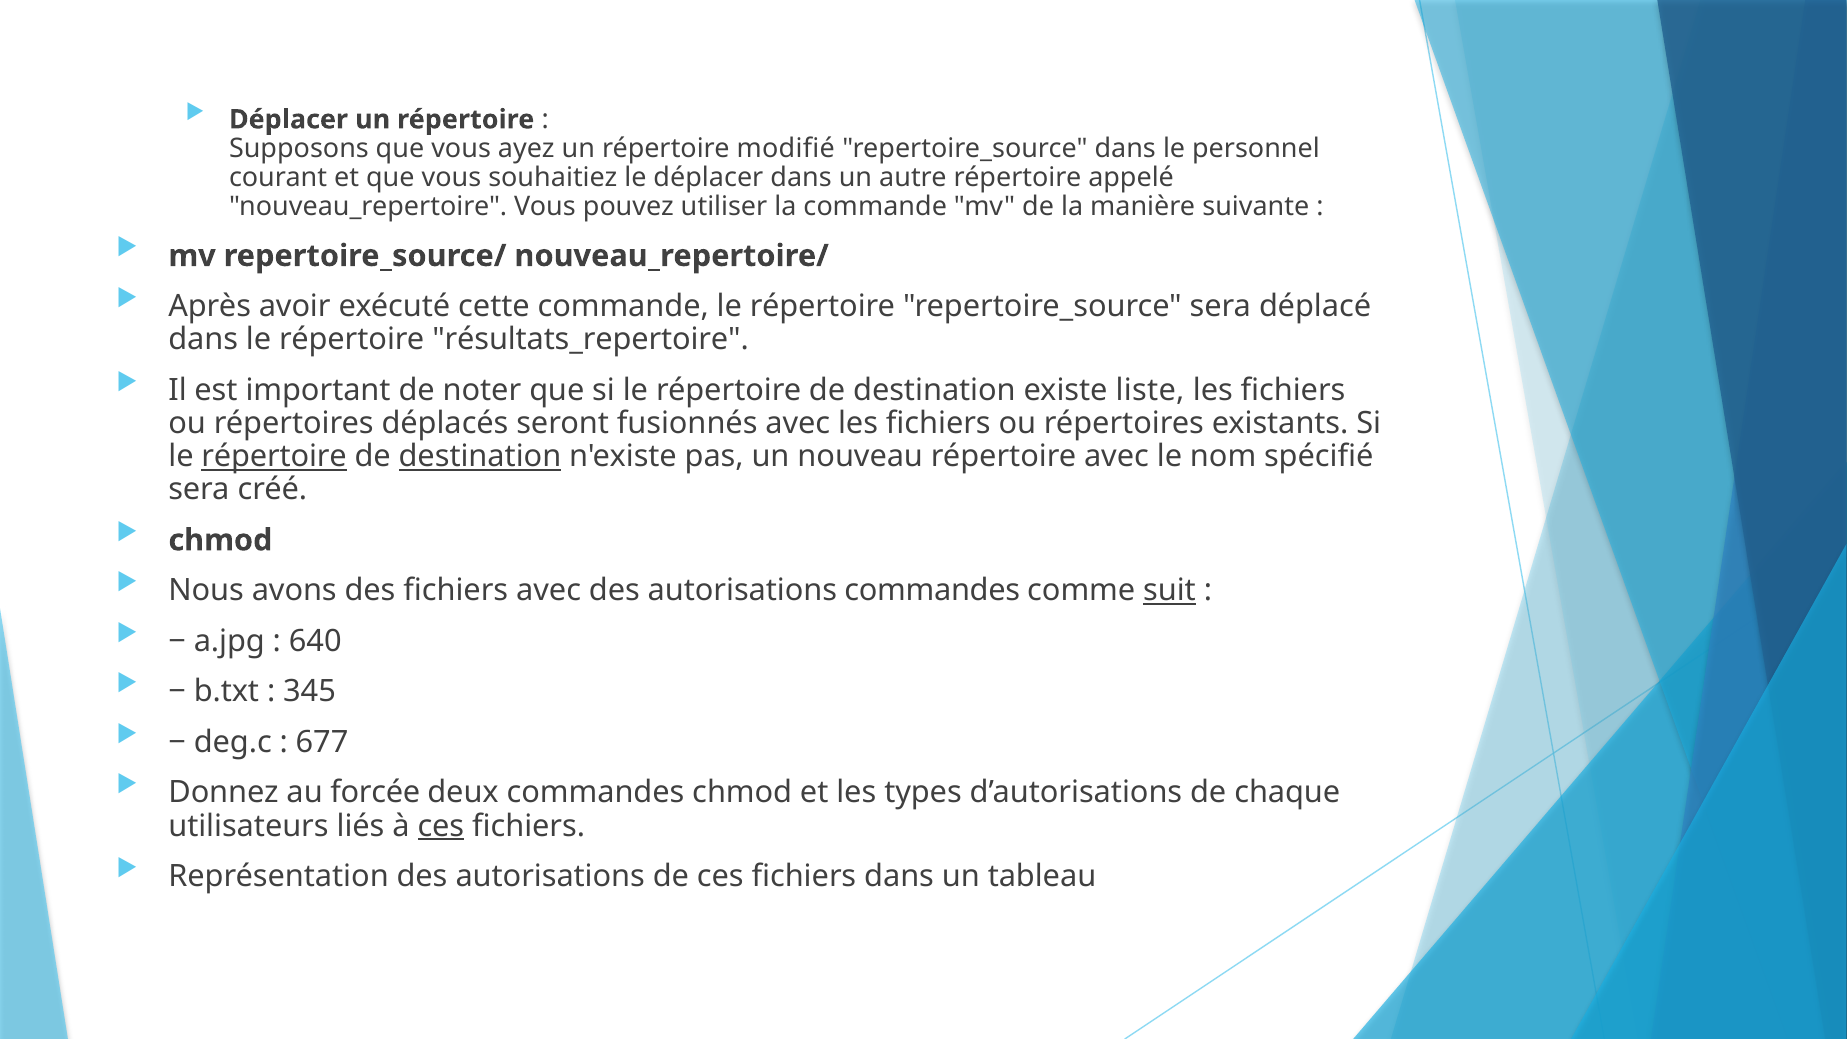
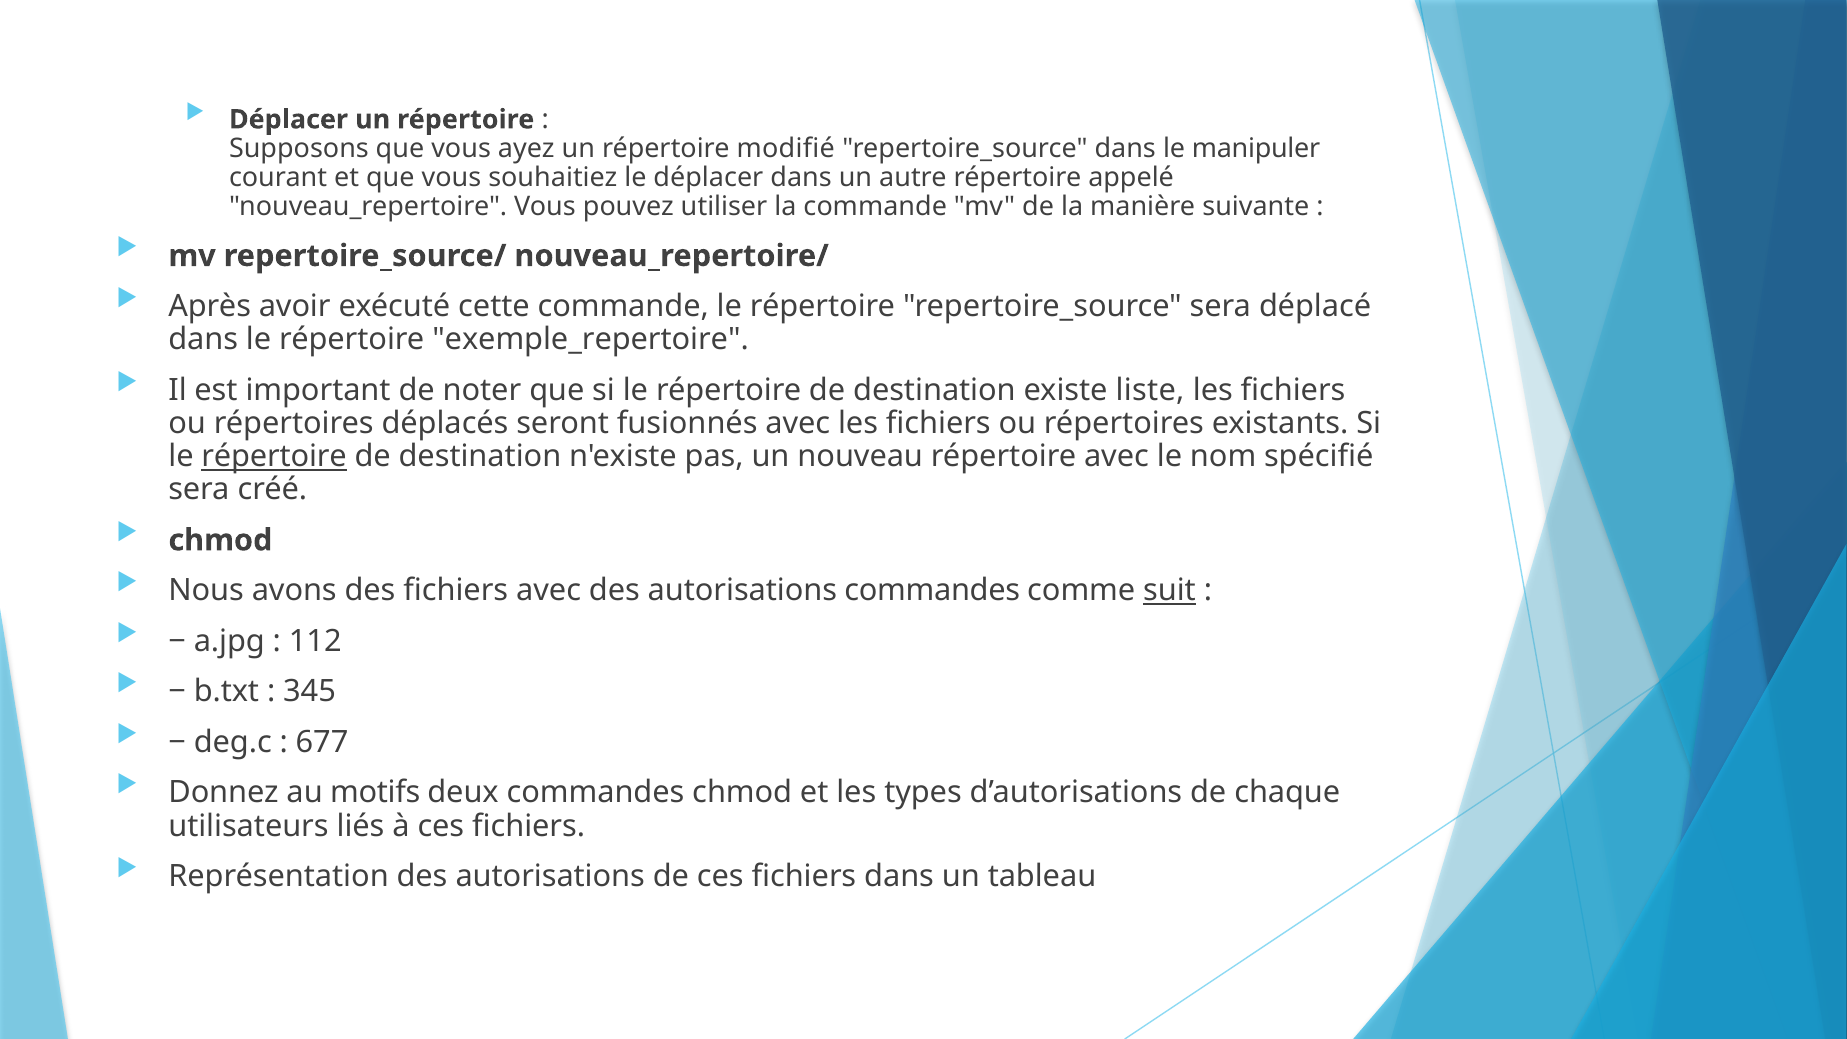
personnel: personnel -> manipuler
résultats_repertoire: résultats_repertoire -> exemple_repertoire
destination at (480, 457) underline: present -> none
640: 640 -> 112
forcée: forcée -> motifs
ces at (441, 826) underline: present -> none
